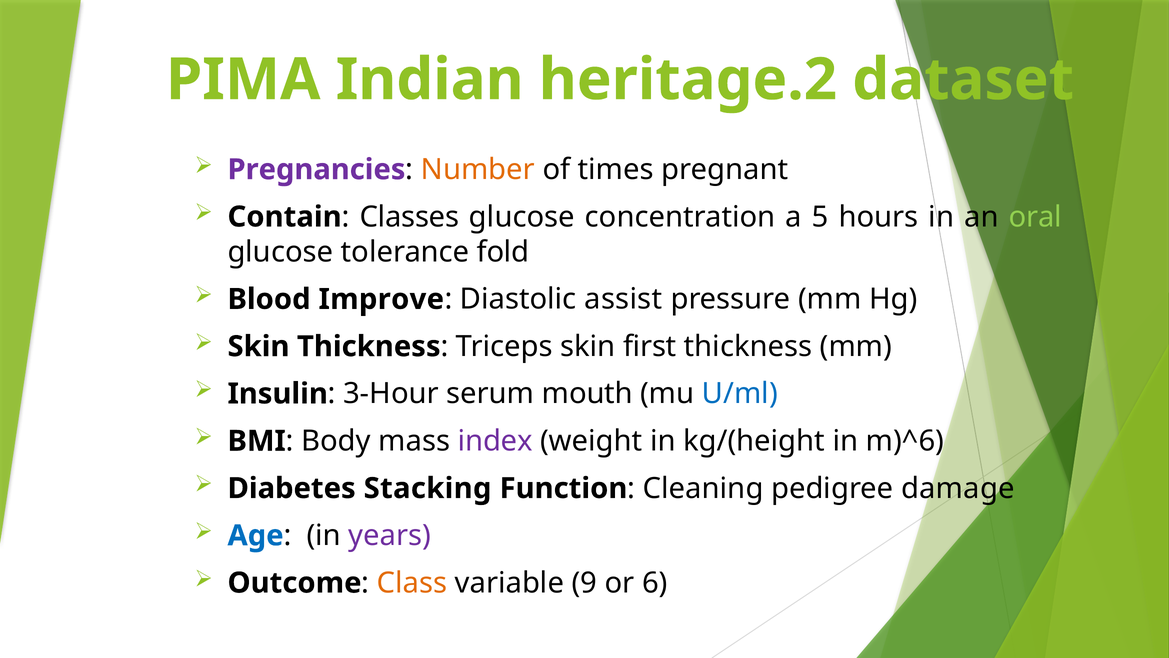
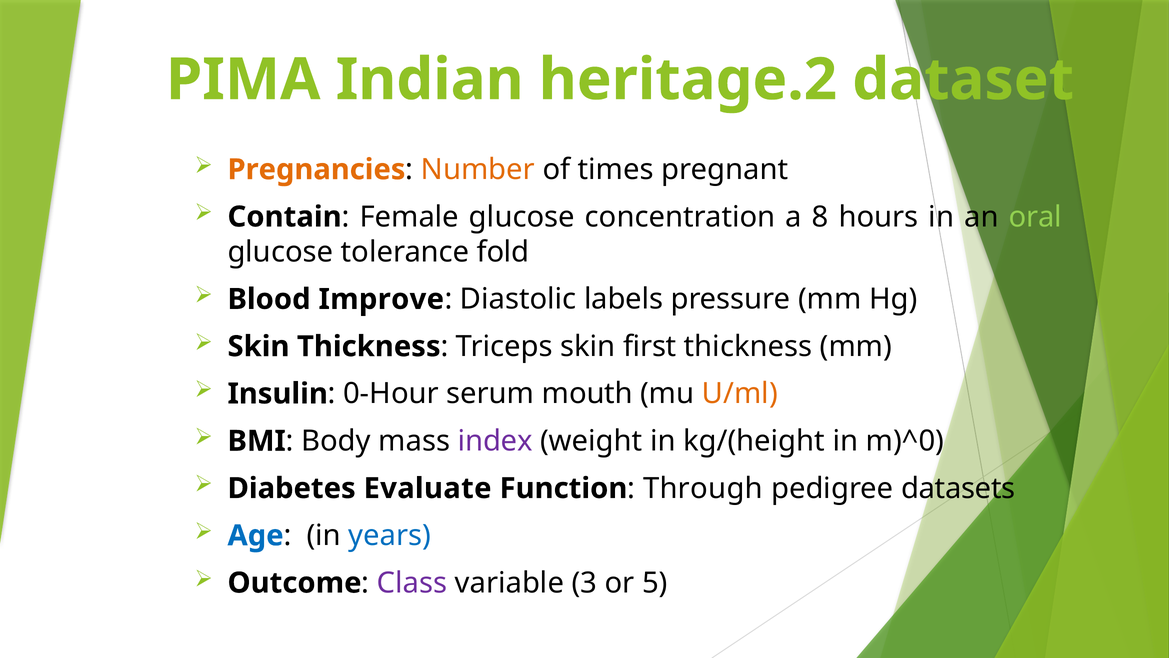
Pregnancies colour: purple -> orange
Classes: Classes -> Female
5: 5 -> 8
assist: assist -> labels
3-Hour: 3-Hour -> 0-Hour
U/ml colour: blue -> orange
m)^6: m)^6 -> m)^0
Stacking: Stacking -> Evaluate
Cleaning: Cleaning -> Through
damage: damage -> datasets
years colour: purple -> blue
Class colour: orange -> purple
9: 9 -> 3
6: 6 -> 5
